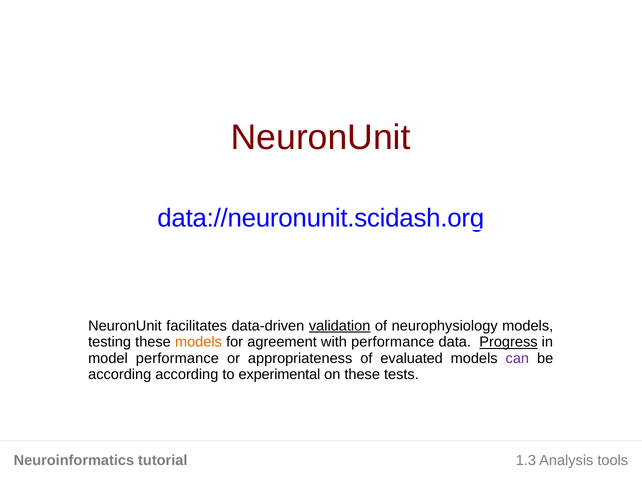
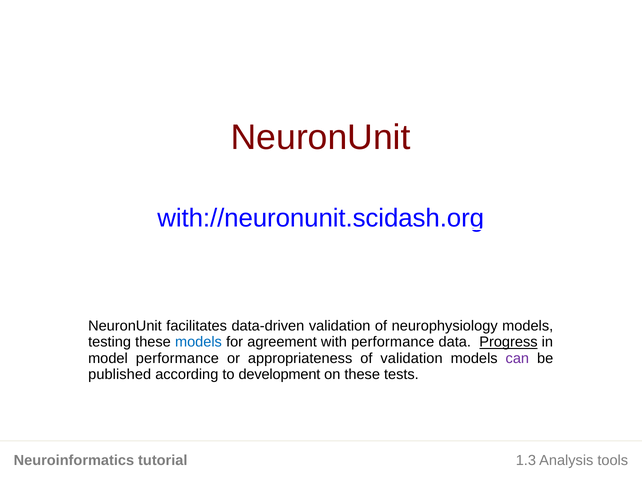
data://neuronunit.scidash.org: data://neuronunit.scidash.org -> with://neuronunit.scidash.org
validation at (340, 326) underline: present -> none
models at (198, 342) colour: orange -> blue
of evaluated: evaluated -> validation
according at (120, 375): according -> published
experimental: experimental -> development
